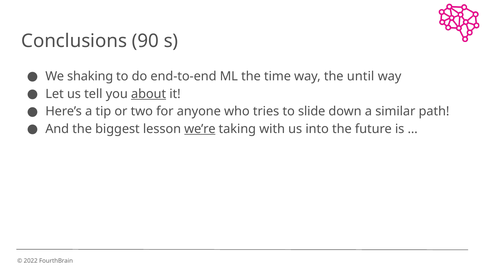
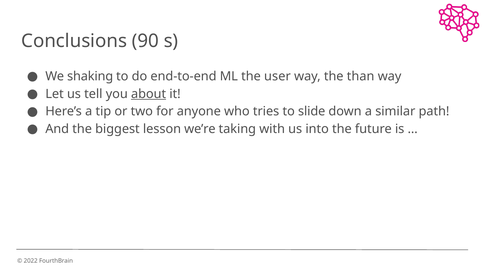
time: time -> user
until: until -> than
we’re underline: present -> none
